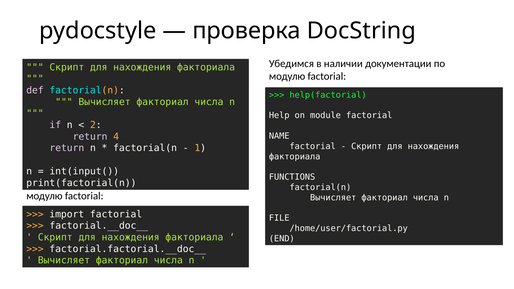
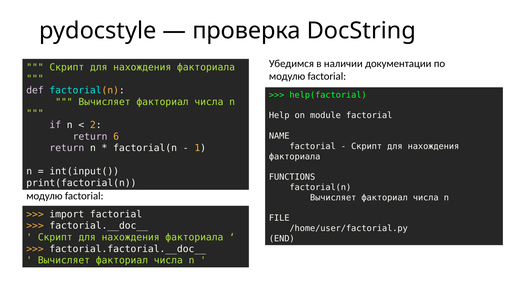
4: 4 -> 6
